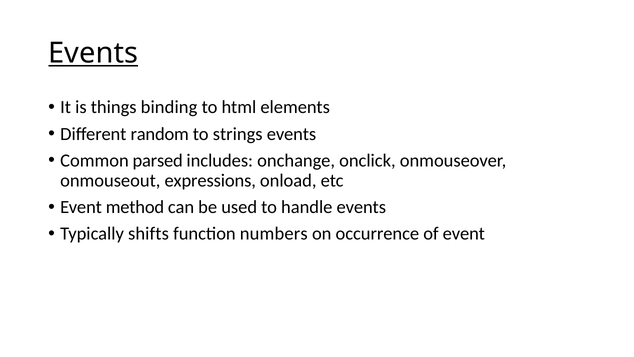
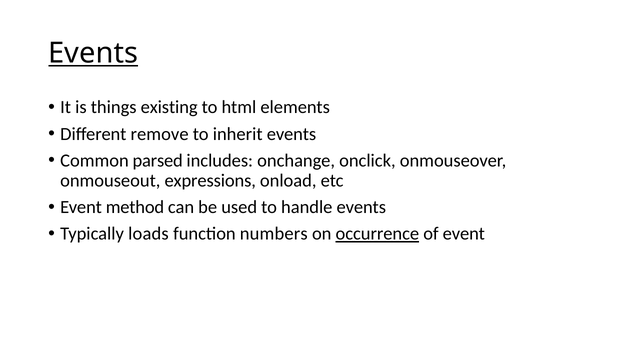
binding: binding -> existing
random: random -> remove
strings: strings -> inherit
shifts: shifts -> loads
occurrence underline: none -> present
